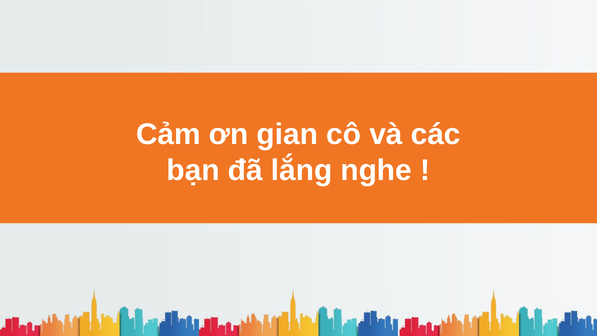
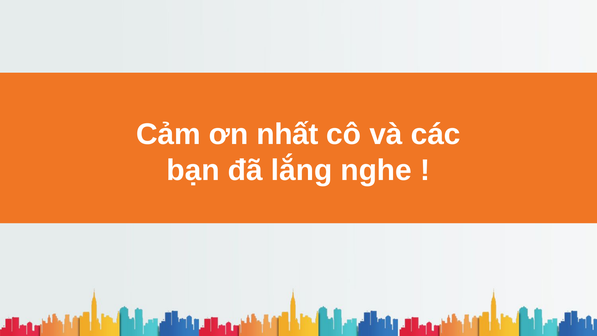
gian: gian -> nhất
